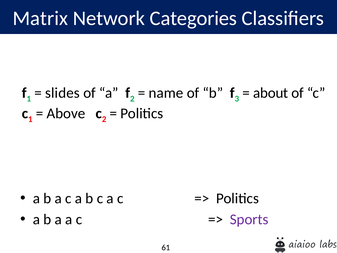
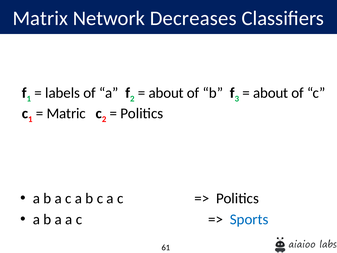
Categories: Categories -> Decreases
slides: slides -> labels
name at (166, 93): name -> about
Above: Above -> Matric
Sports colour: purple -> blue
